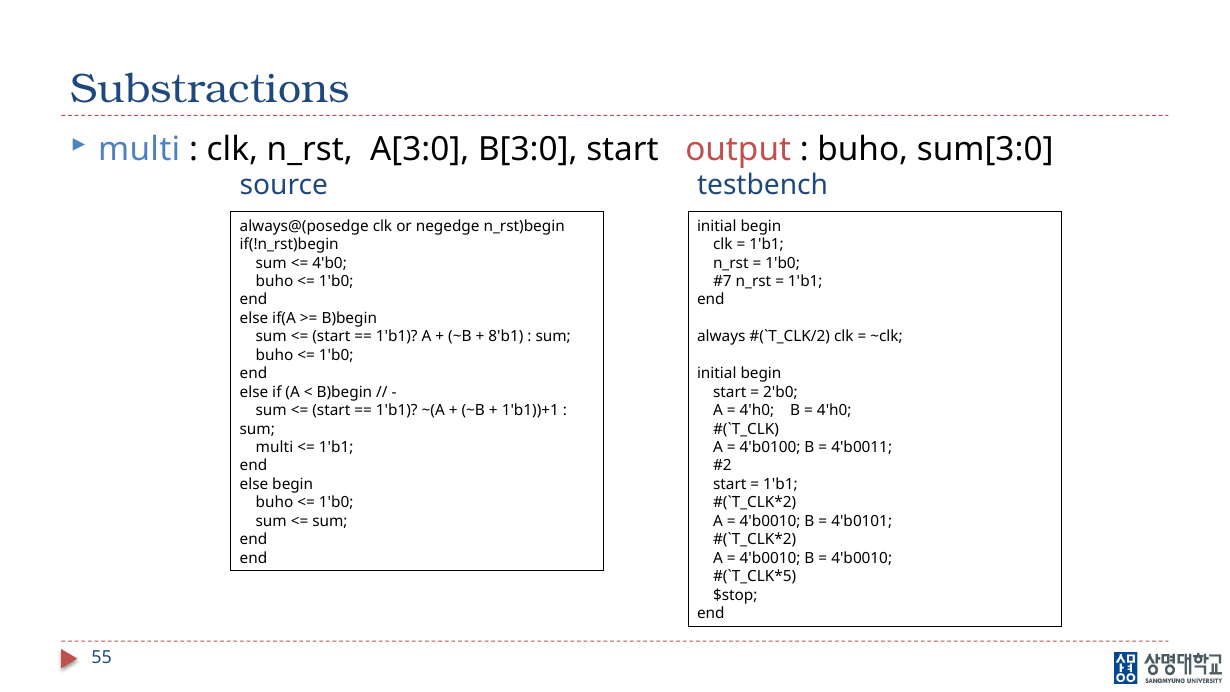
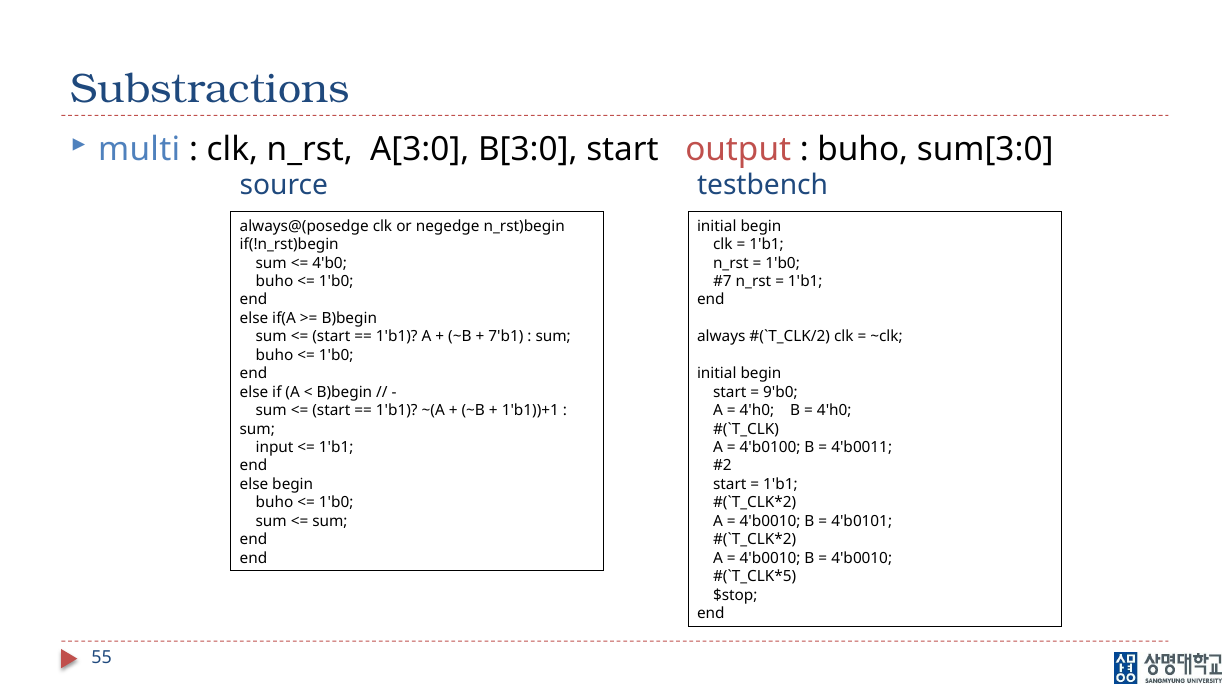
8'b1: 8'b1 -> 7'b1
2'b0: 2'b0 -> 9'b0
multi at (274, 447): multi -> input
